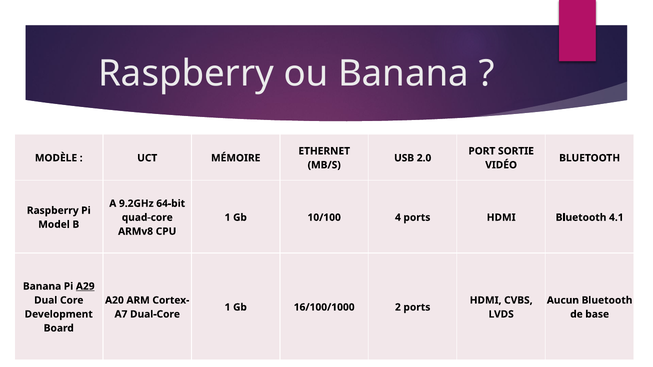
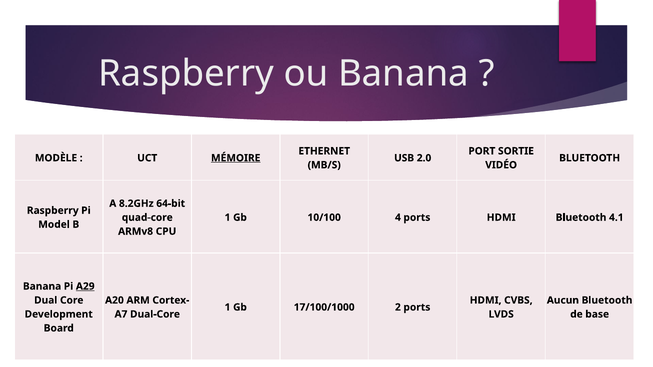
MÉMOIRE underline: none -> present
9.2GHz: 9.2GHz -> 8.2GHz
16/100/1000: 16/100/1000 -> 17/100/1000
